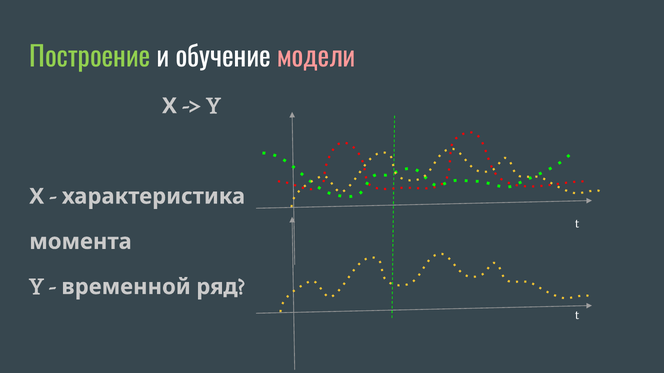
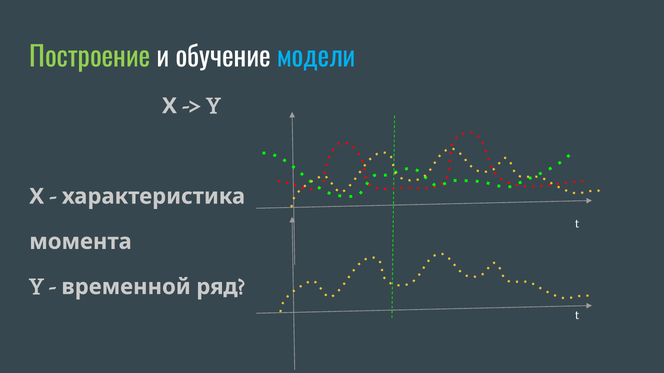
модели colour: pink -> light blue
